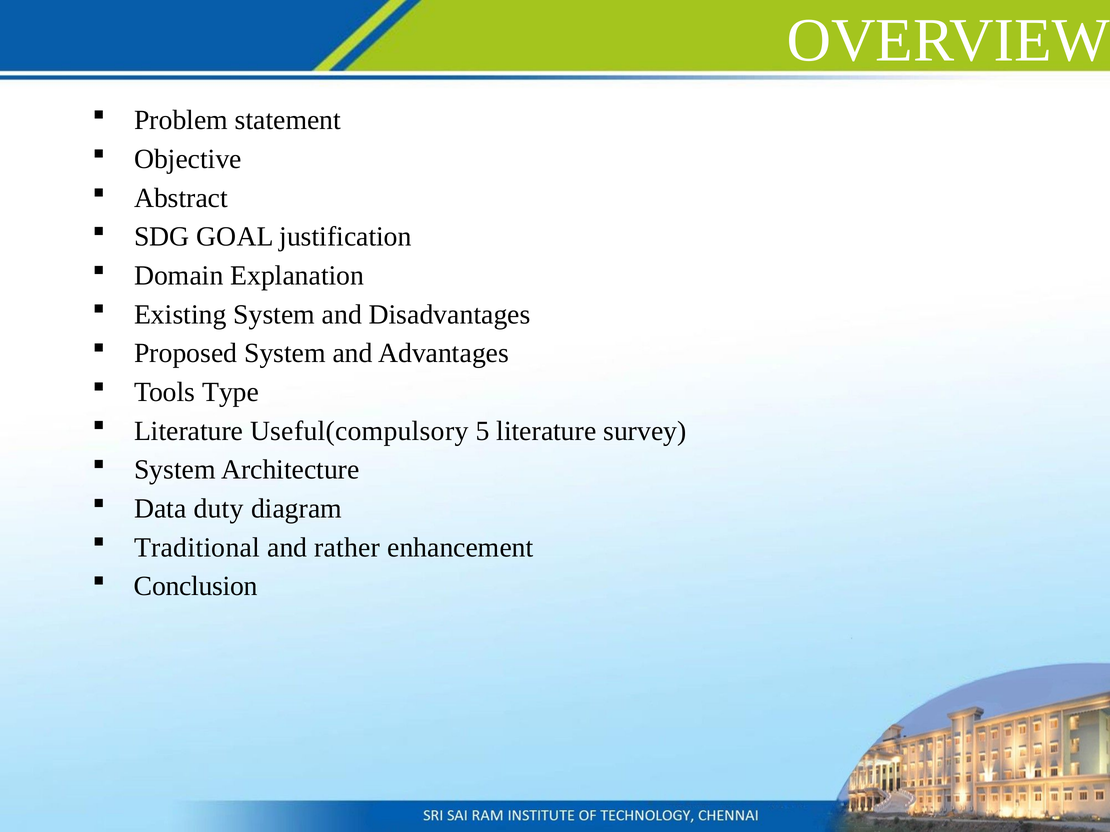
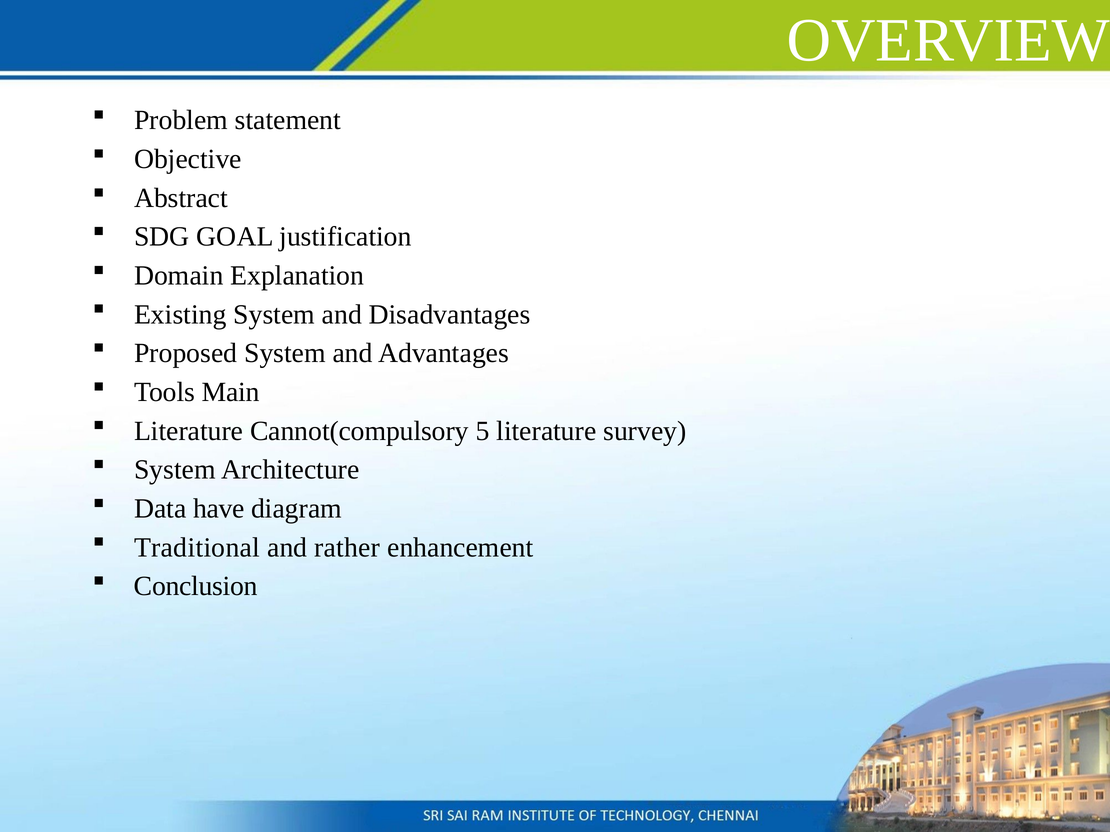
Type: Type -> Main
Useful(compulsory: Useful(compulsory -> Cannot(compulsory
duty: duty -> have
